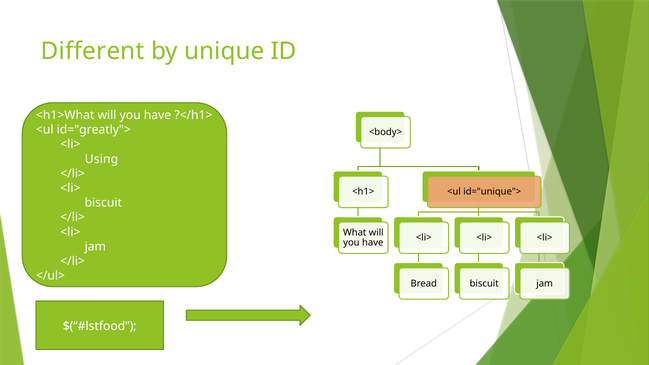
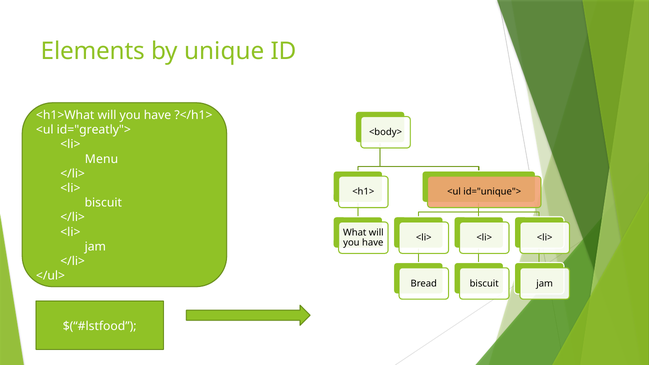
Different: Different -> Elements
Using: Using -> Menu
